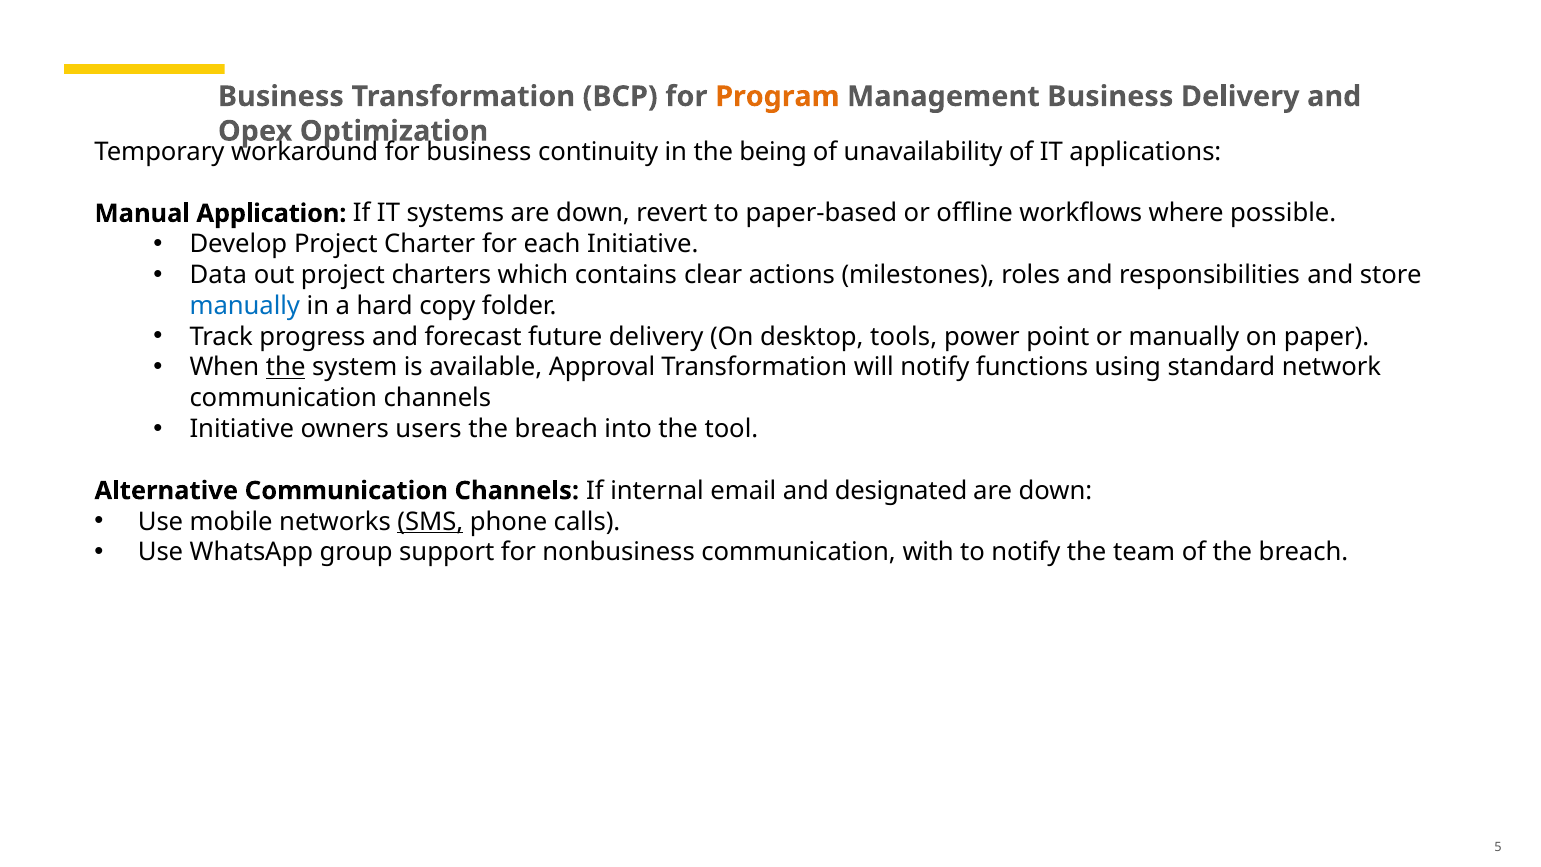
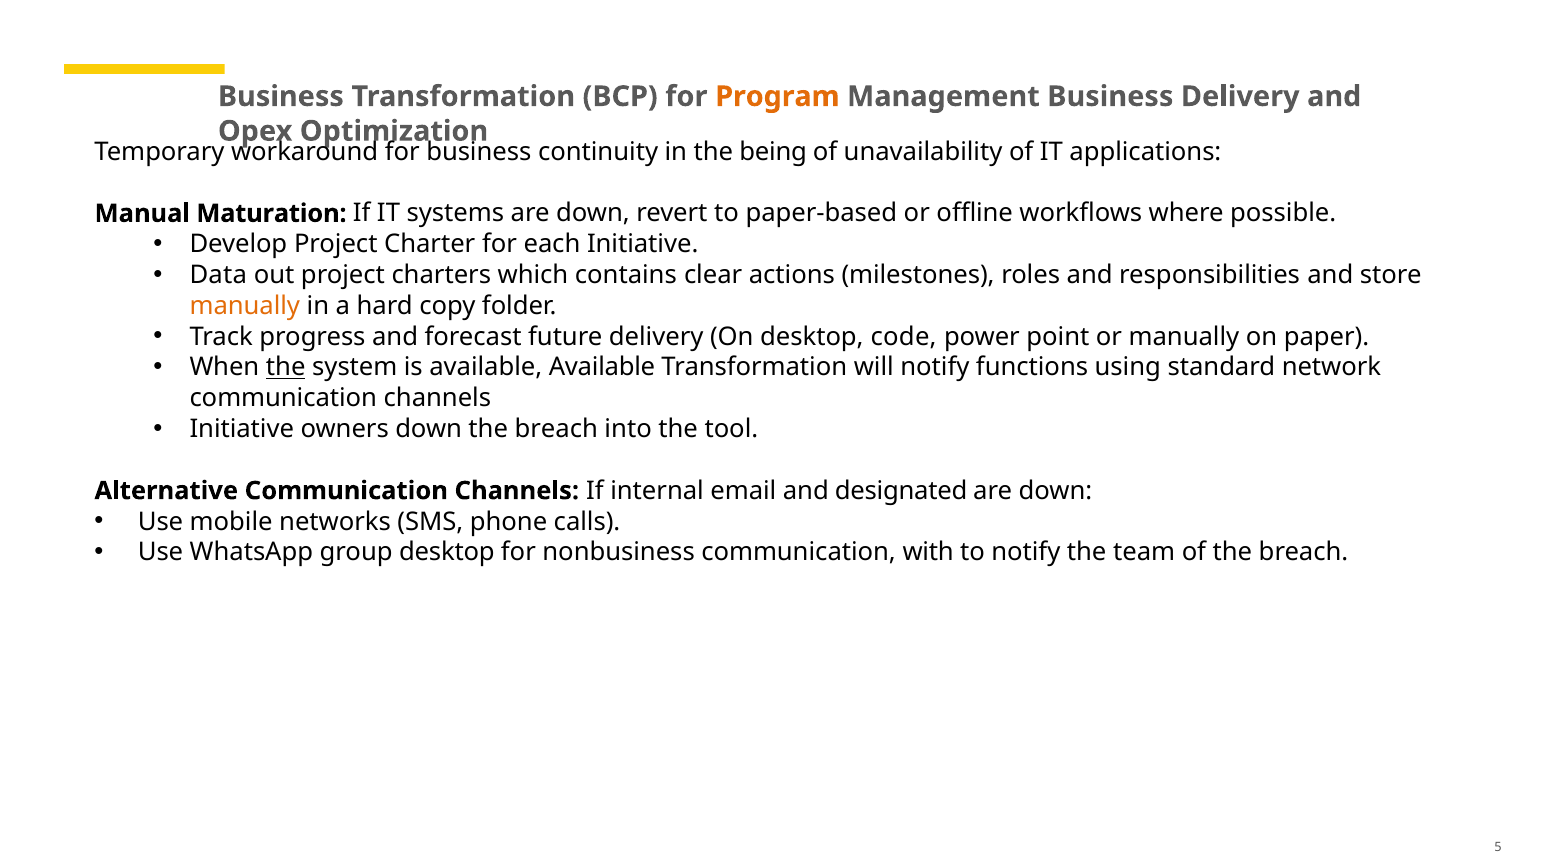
Application: Application -> Maturation
manually at (245, 306) colour: blue -> orange
tools: tools -> code
available Approval: Approval -> Available
owners users: users -> down
SMS underline: present -> none
group support: support -> desktop
